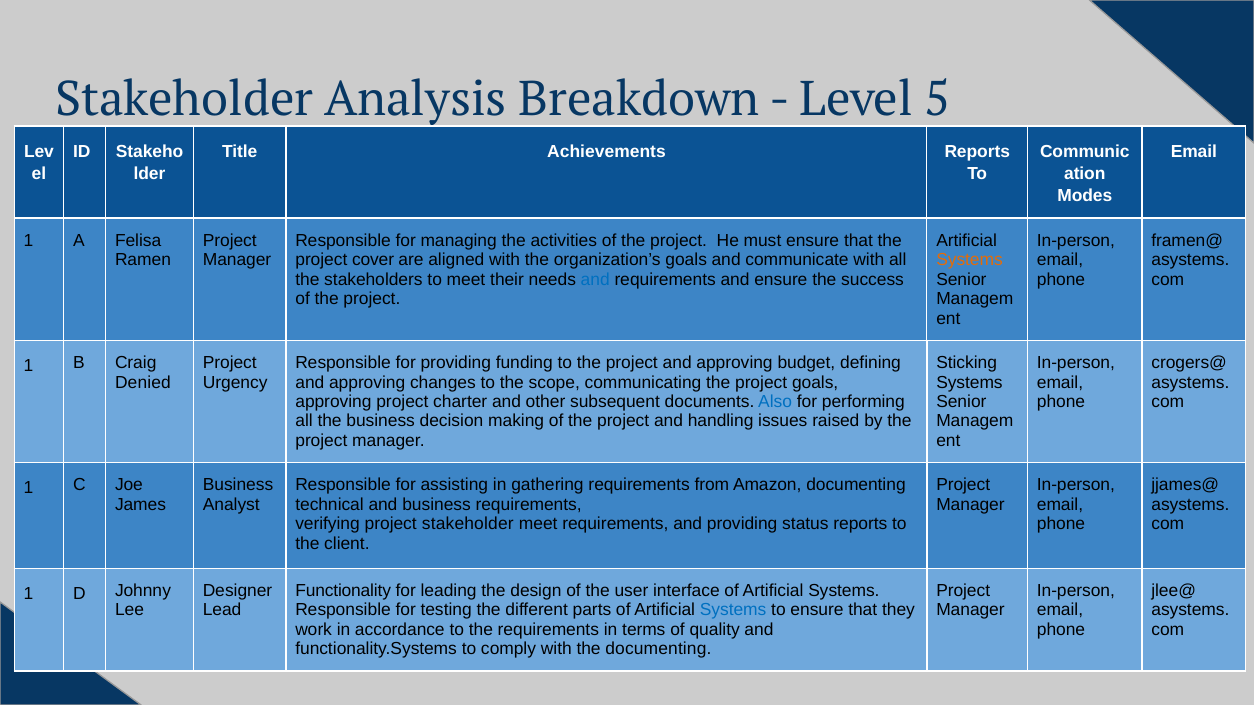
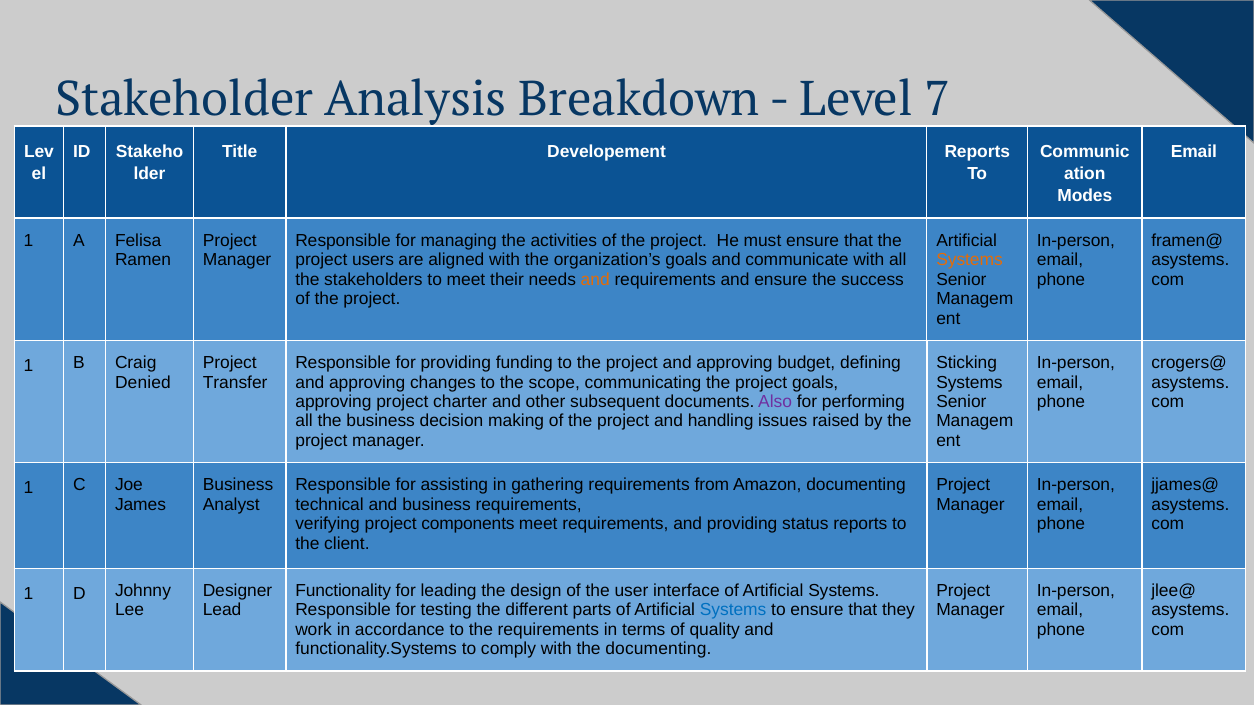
5: 5 -> 7
Achievements: Achievements -> Developement
cover: cover -> users
and at (595, 280) colour: blue -> orange
Urgency: Urgency -> Transfer
Also colour: blue -> purple
project stakeholder: stakeholder -> components
